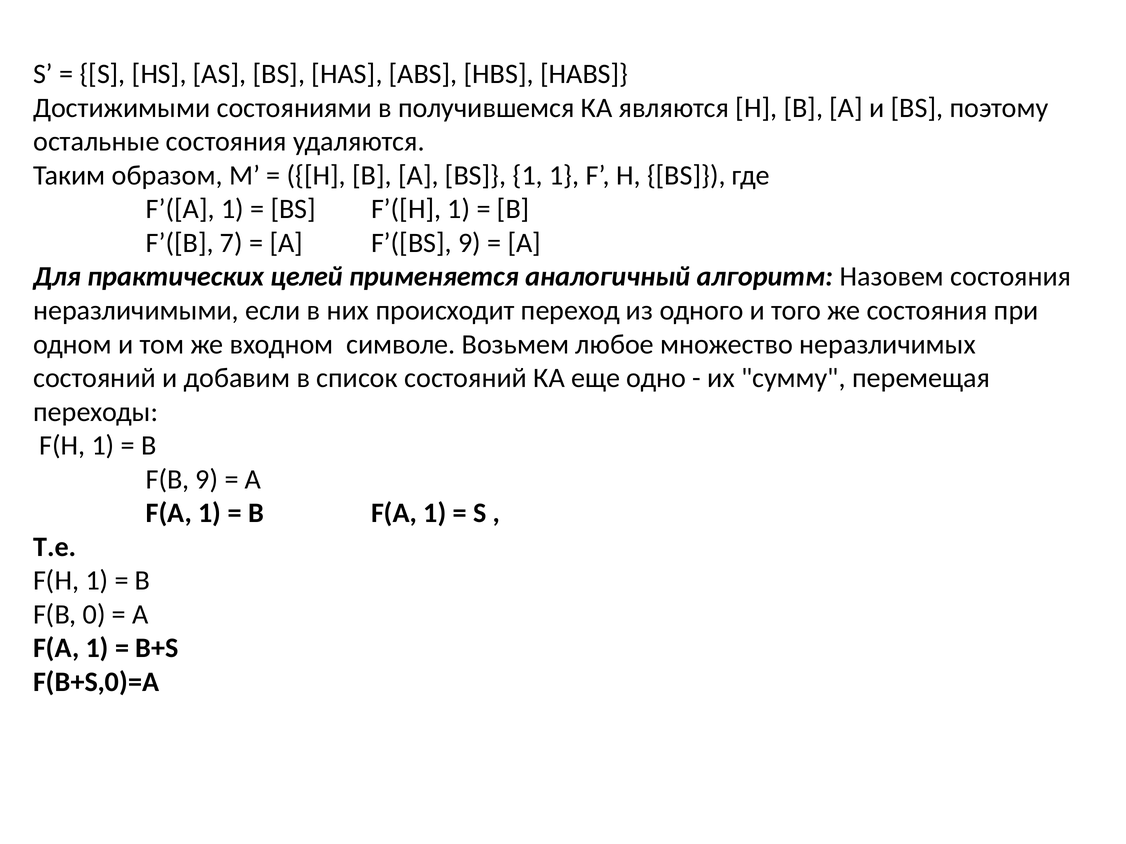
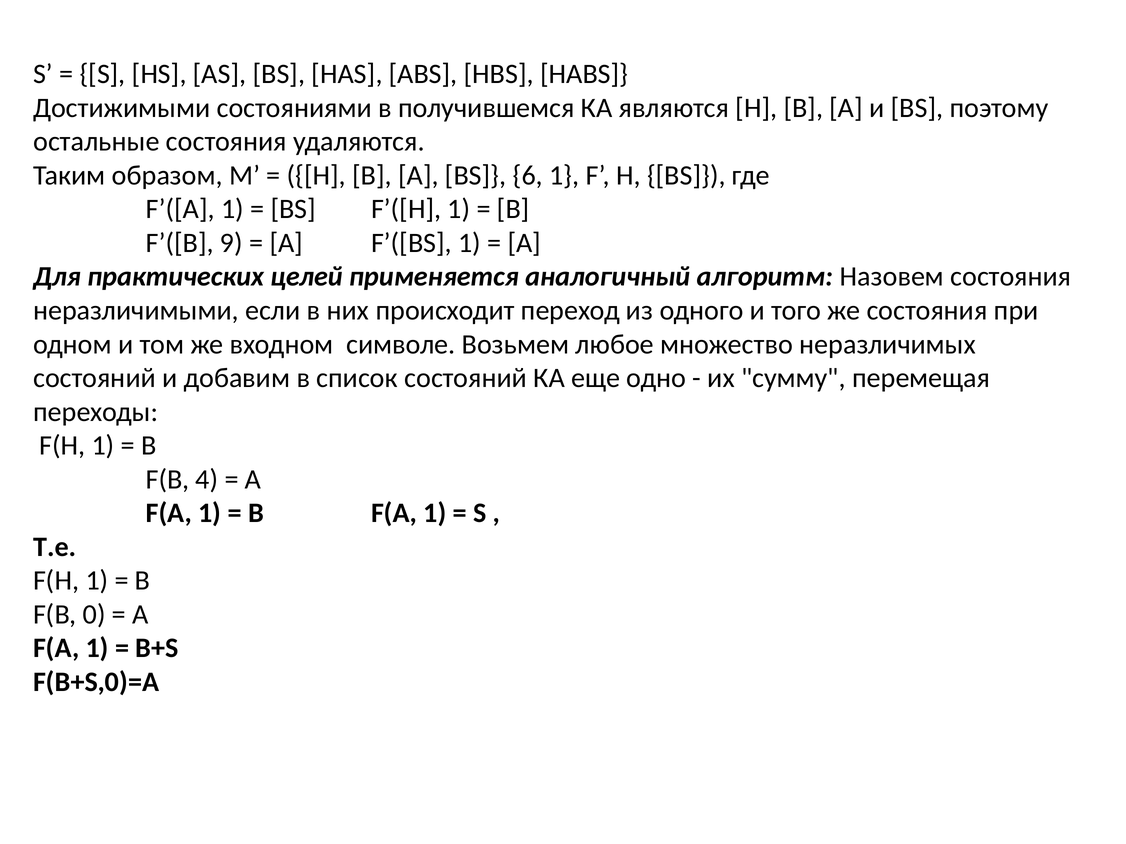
BS 1: 1 -> 6
7: 7 -> 9
F’([BS 9: 9 -> 1
F(B 9: 9 -> 4
